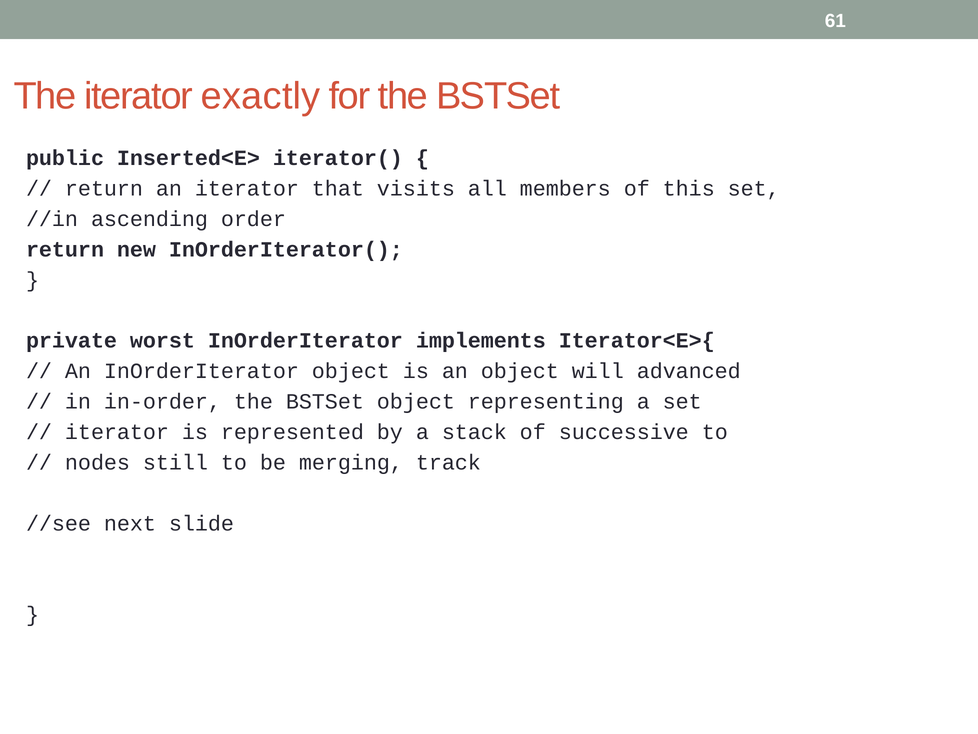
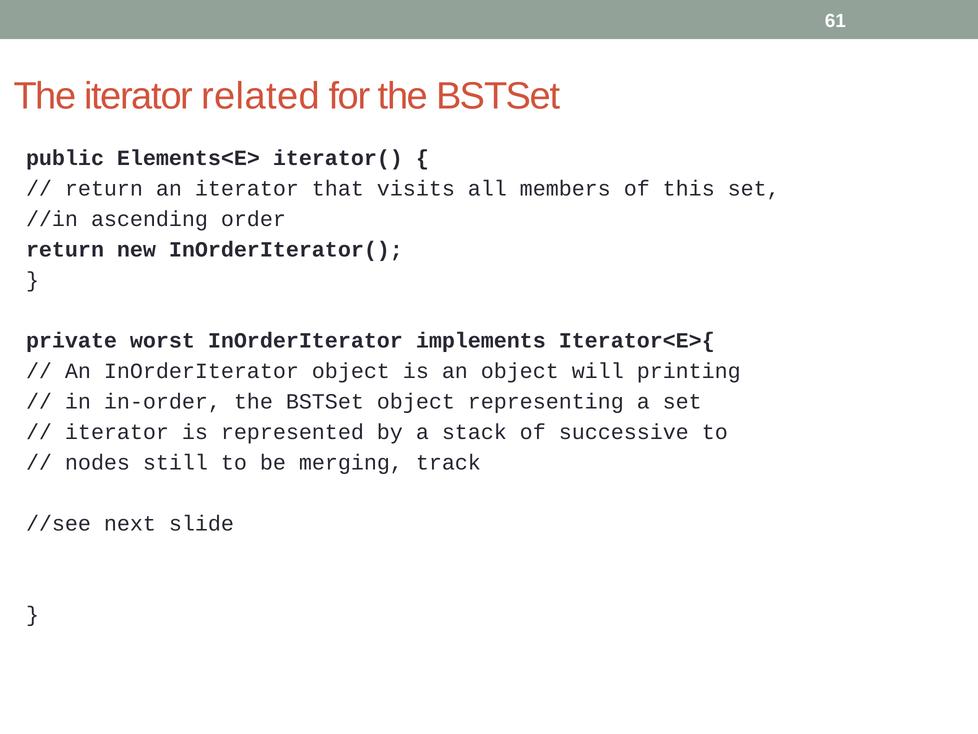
exactly: exactly -> related
Inserted<E>: Inserted<E> -> Elements<E>
advanced: advanced -> printing
